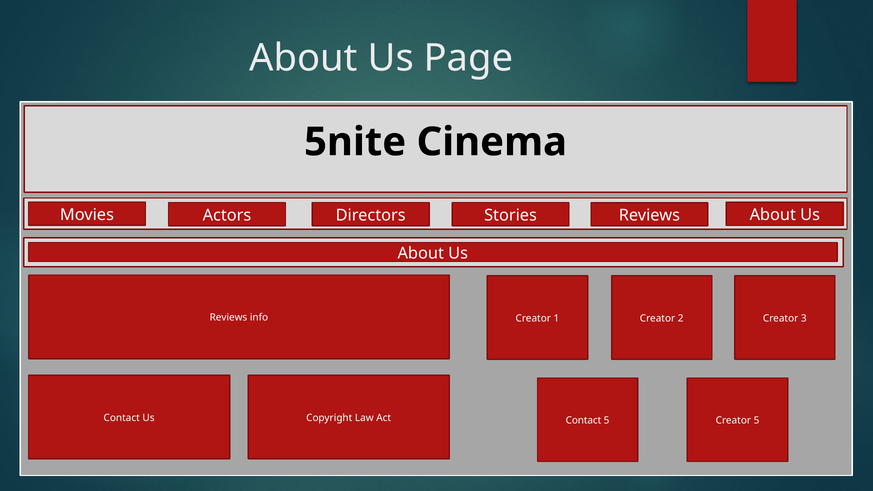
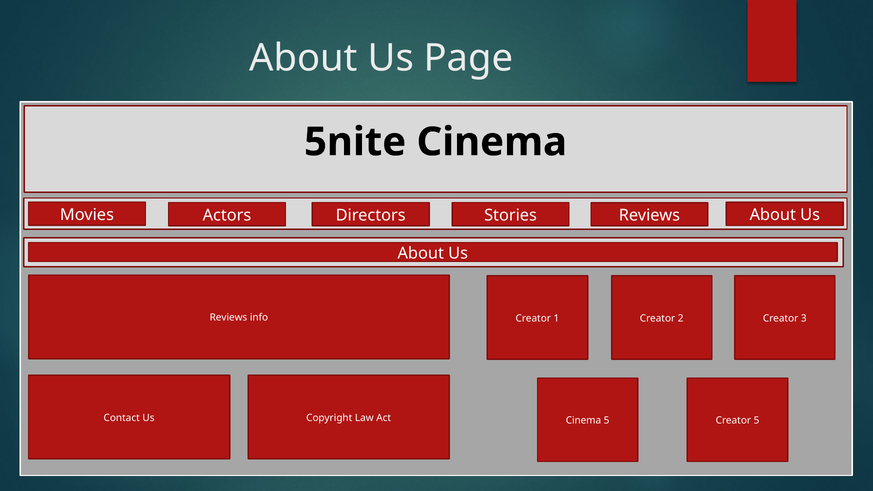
Contact at (583, 421): Contact -> Cinema
